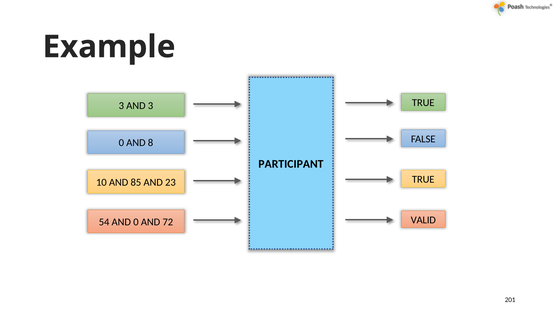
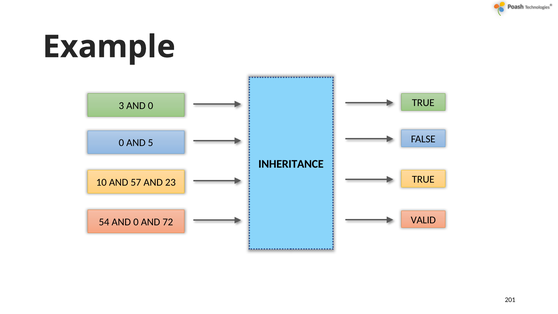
3 AND 3: 3 -> 0
8: 8 -> 5
PARTICIPANT: PARTICIPANT -> INHERITANCE
85: 85 -> 57
